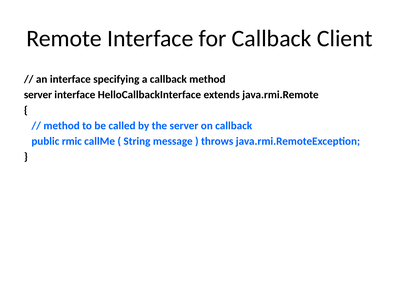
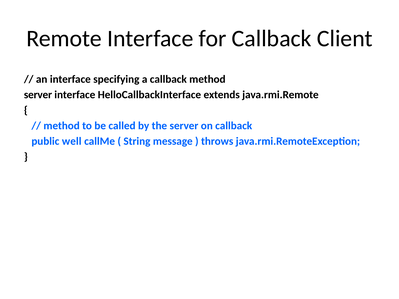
rmic: rmic -> well
